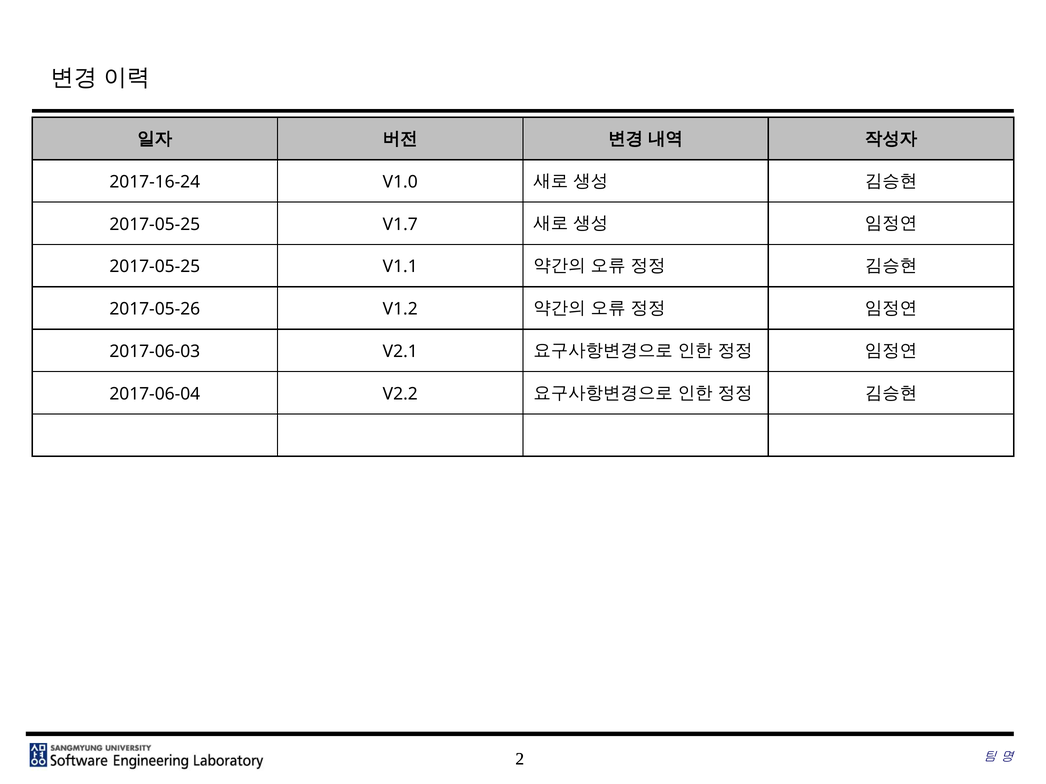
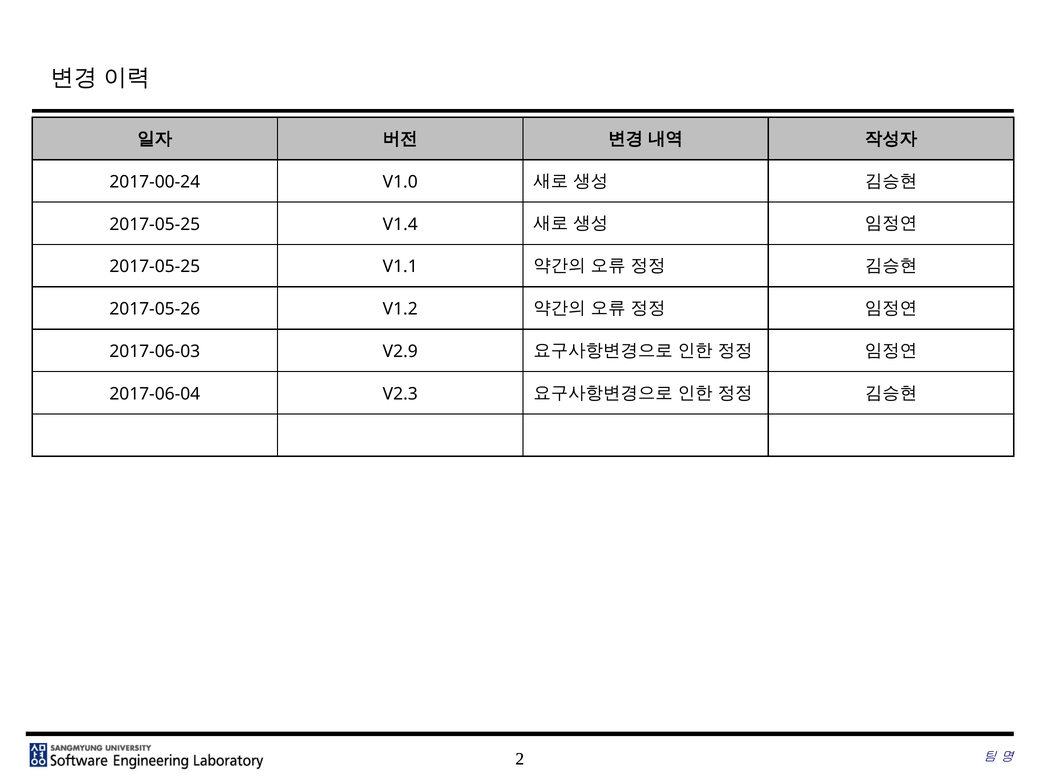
2017-16-24: 2017-16-24 -> 2017-00-24
V1.7: V1.7 -> V1.4
V2.1: V2.1 -> V2.9
V2.2: V2.2 -> V2.3
